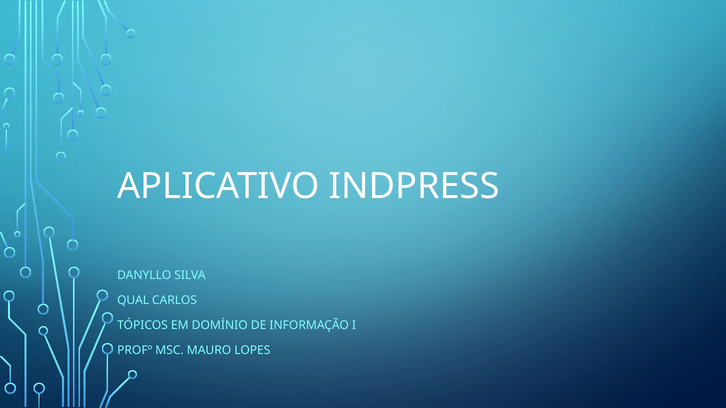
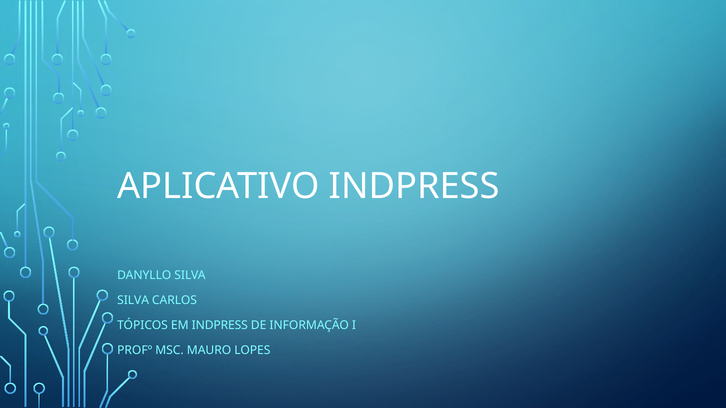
QUAL at (133, 301): QUAL -> SILVA
EM DOMÍNIO: DOMÍNIO -> INDPRESS
